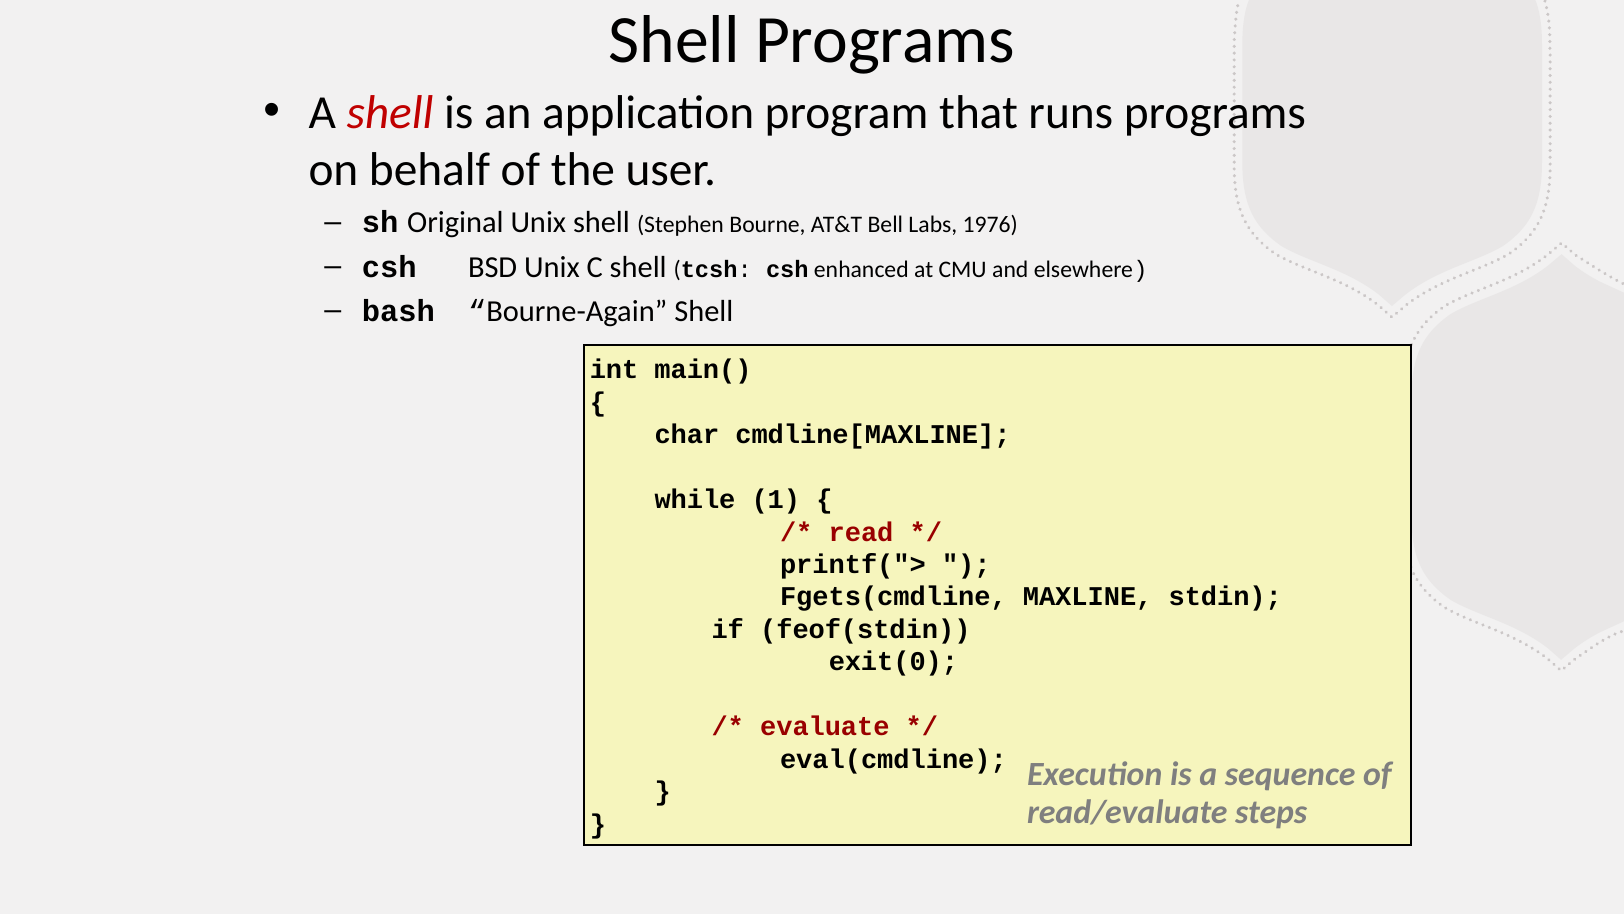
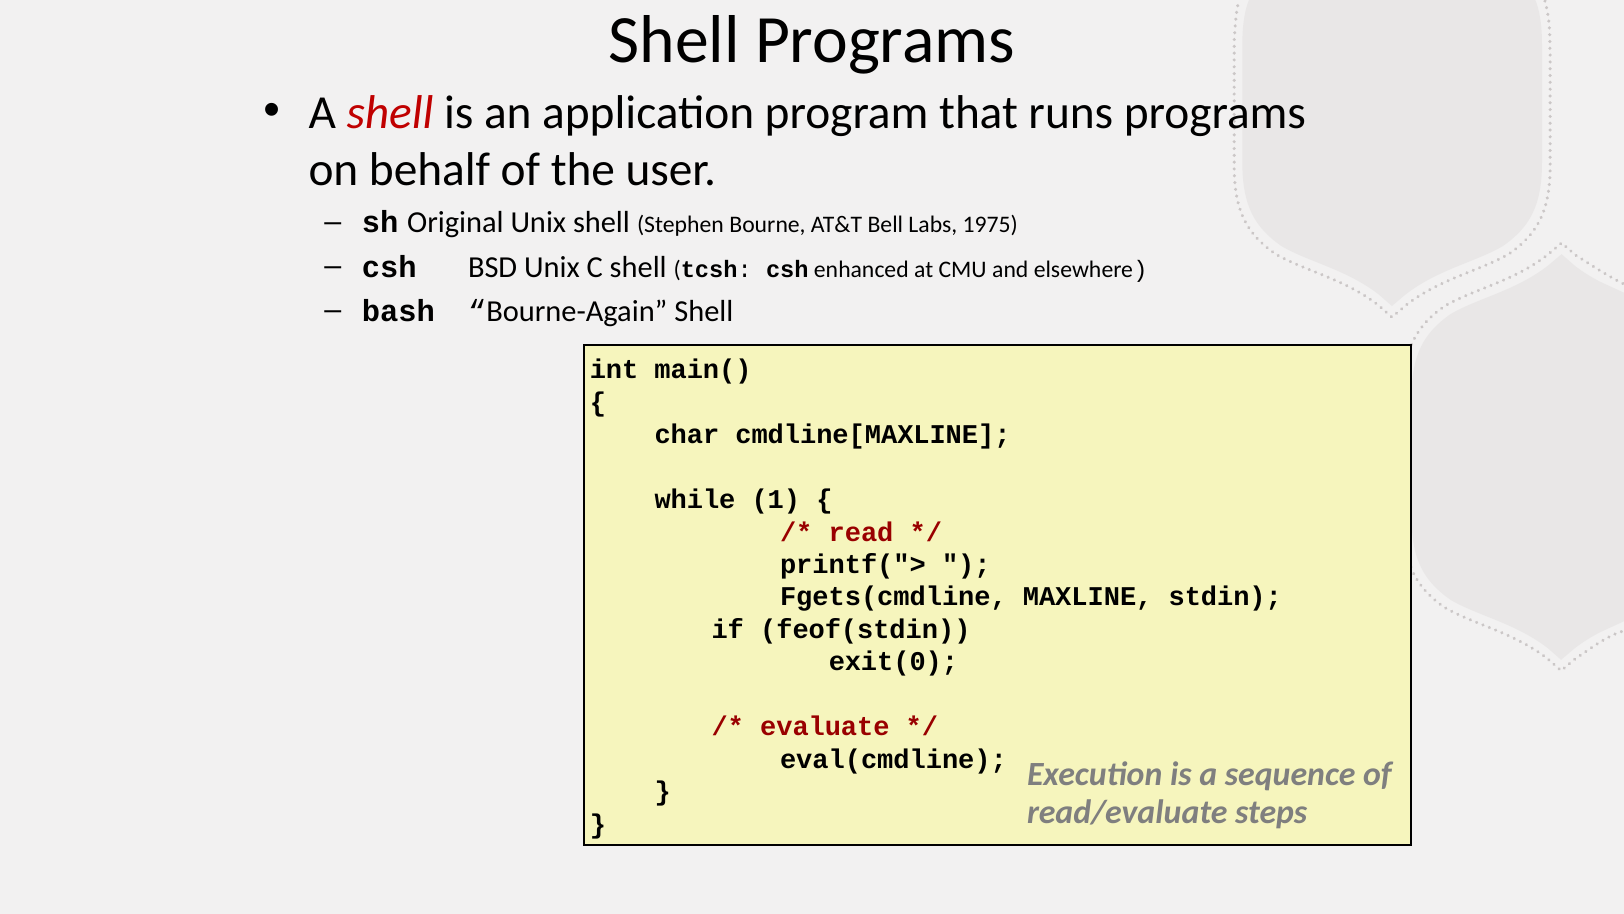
1976: 1976 -> 1975
